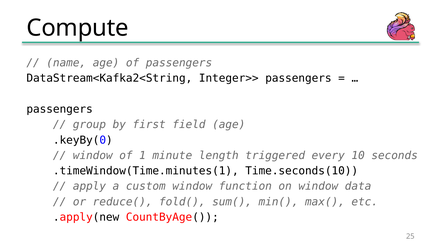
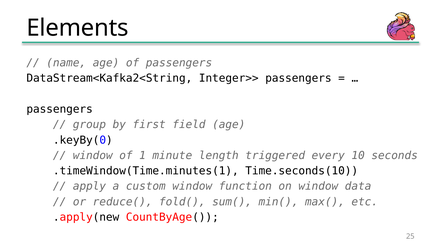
Compute: Compute -> Elements
